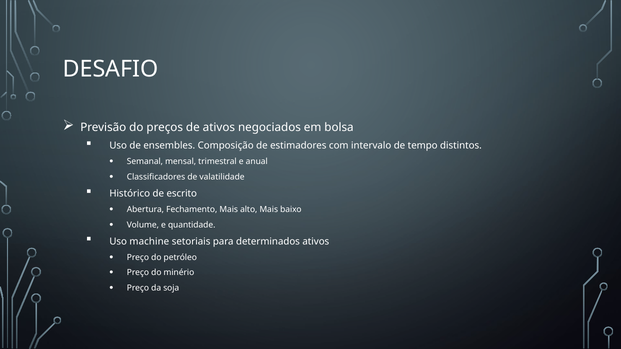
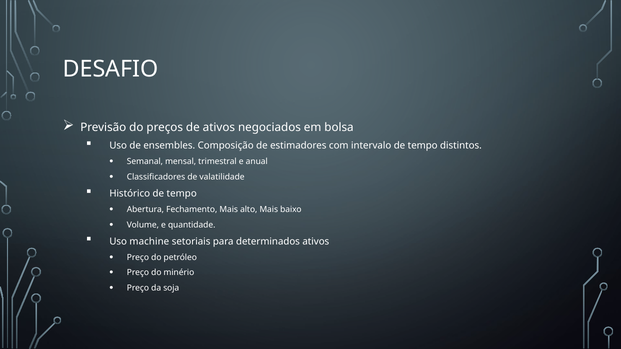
Histórico de escrito: escrito -> tempo
